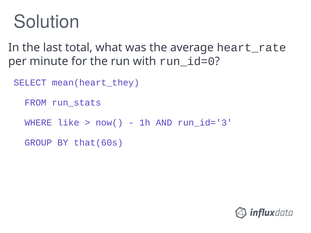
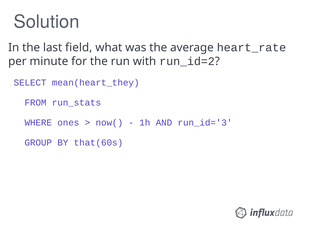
total: total -> field
run_id=0: run_id=0 -> run_id=2
like: like -> ones
